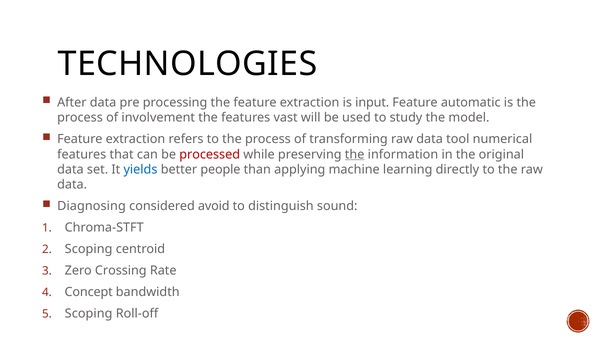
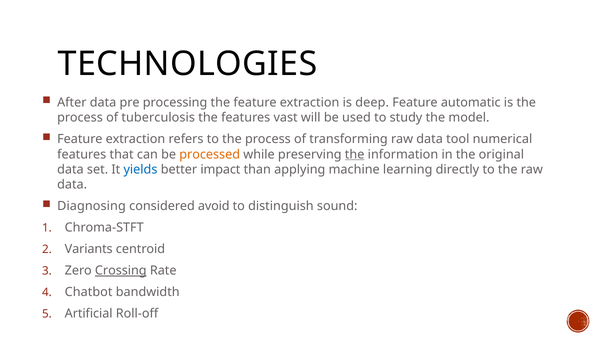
input: input -> deep
involvement: involvement -> tuberculosis
processed colour: red -> orange
people: people -> impact
Scoping at (89, 249): Scoping -> Variants
Crossing underline: none -> present
Concept: Concept -> Chatbot
Scoping at (89, 313): Scoping -> Artificial
